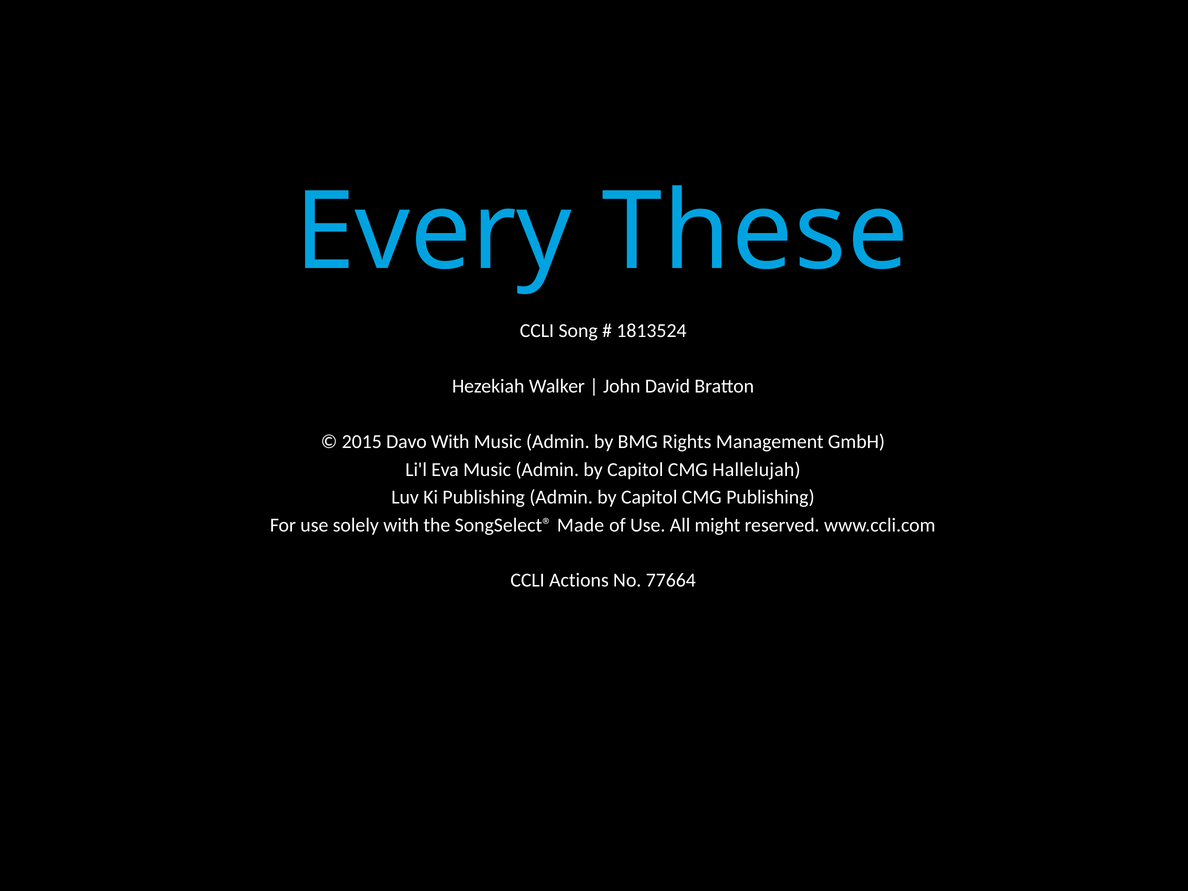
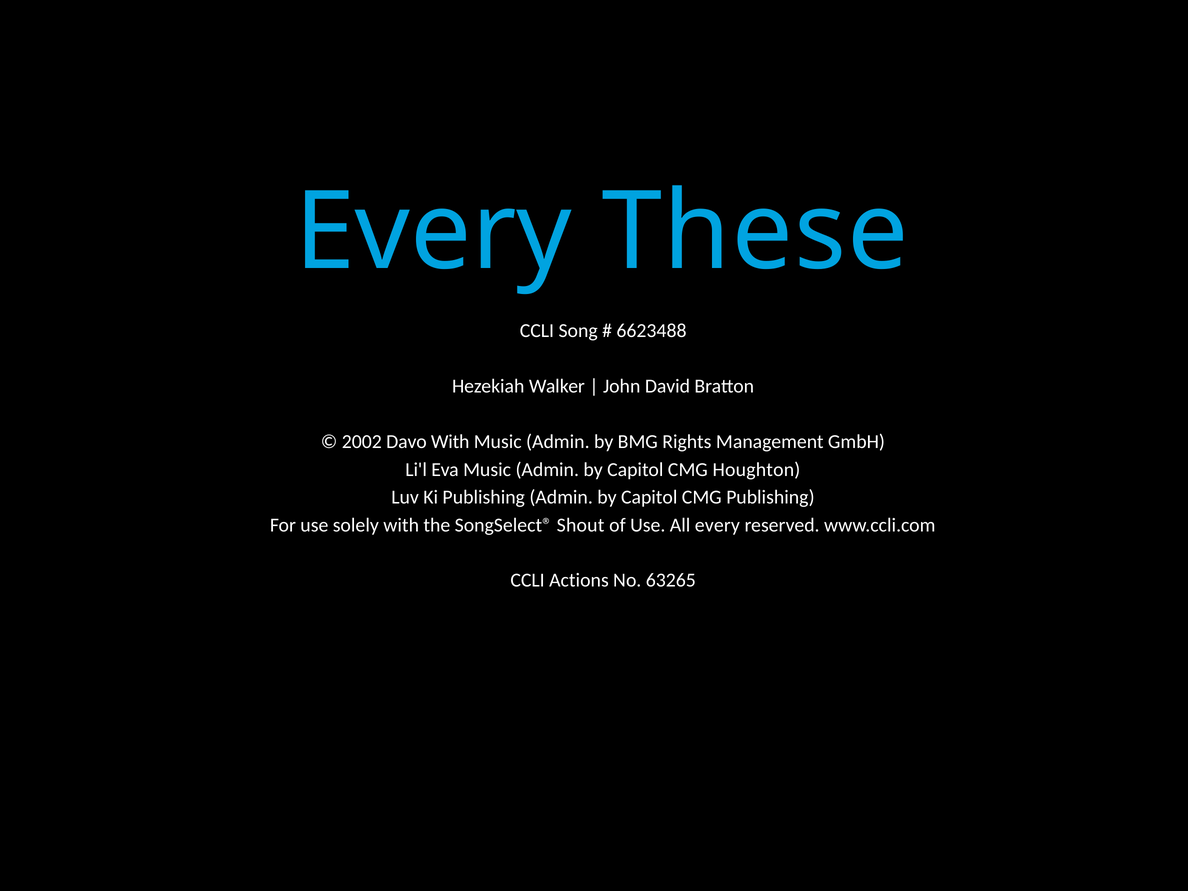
1813524: 1813524 -> 6623488
2015: 2015 -> 2002
Hallelujah: Hallelujah -> Houghton
Made: Made -> Shout
All might: might -> every
77664: 77664 -> 63265
